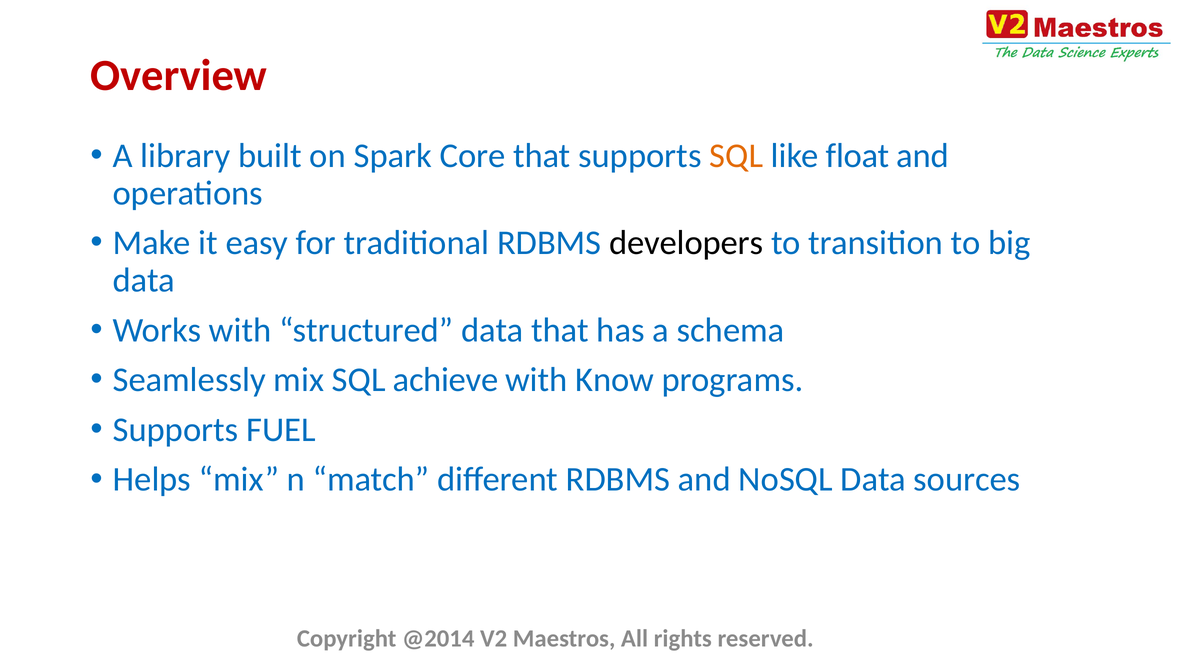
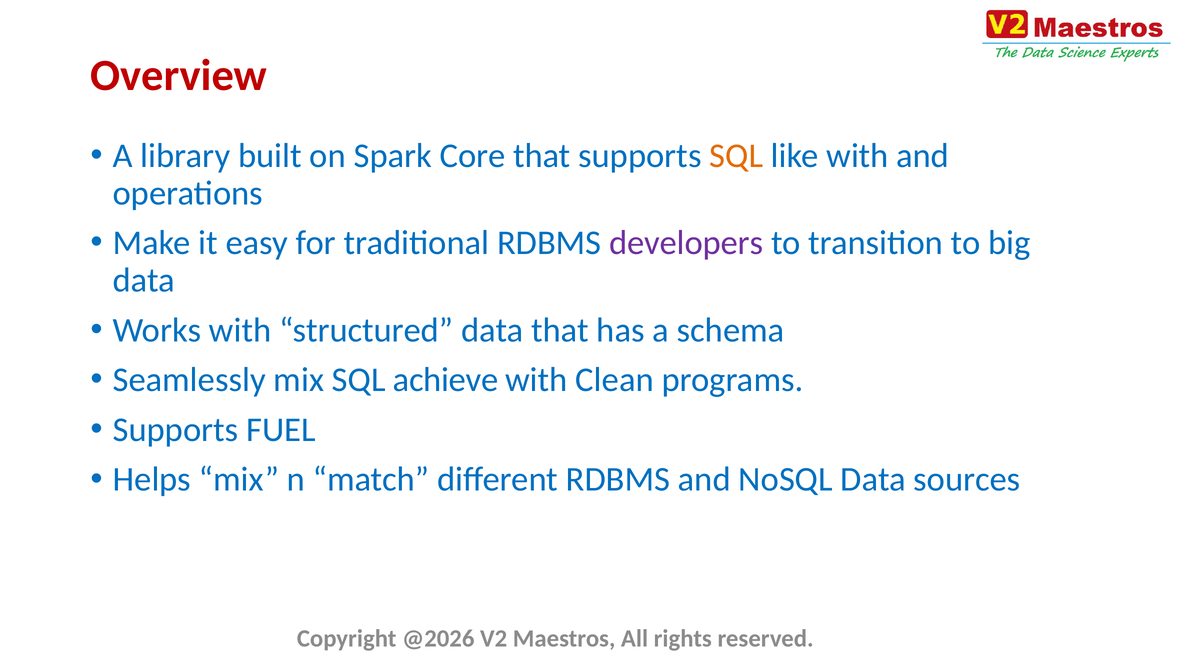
like float: float -> with
developers colour: black -> purple
Know: Know -> Clean
@2014: @2014 -> @2026
